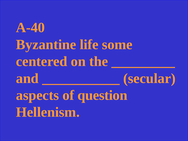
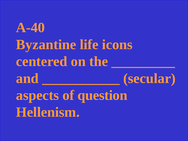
some: some -> icons
